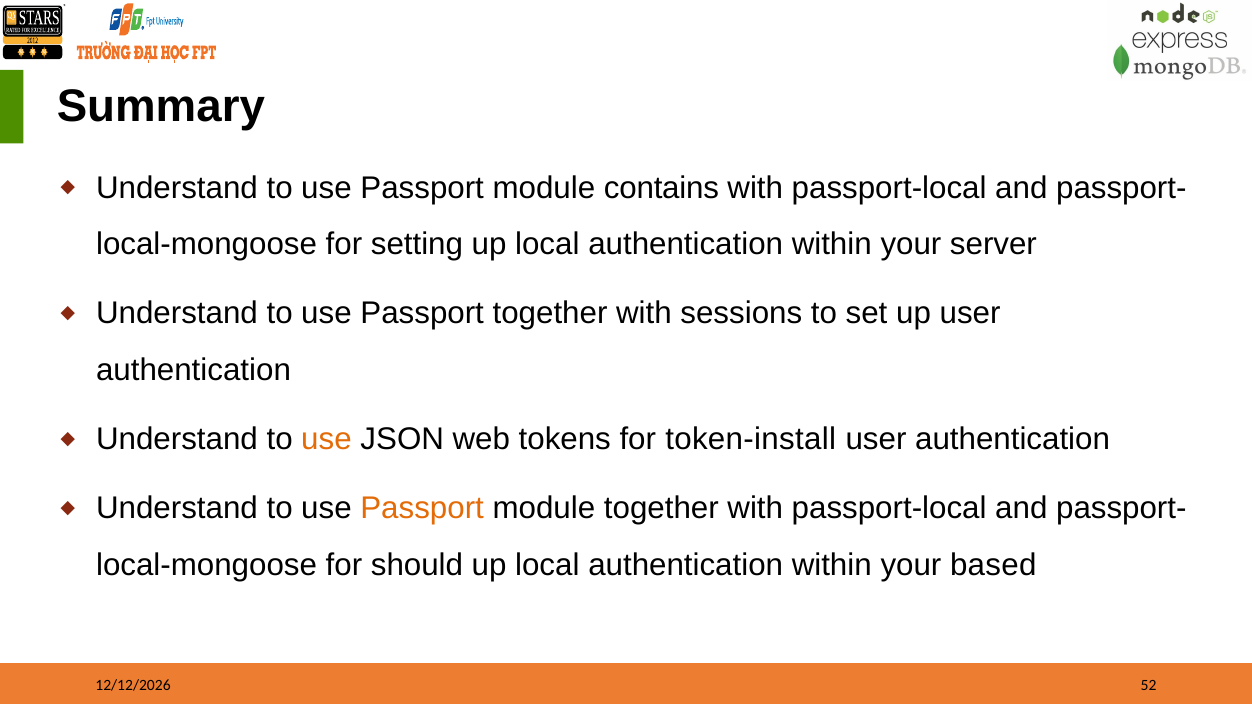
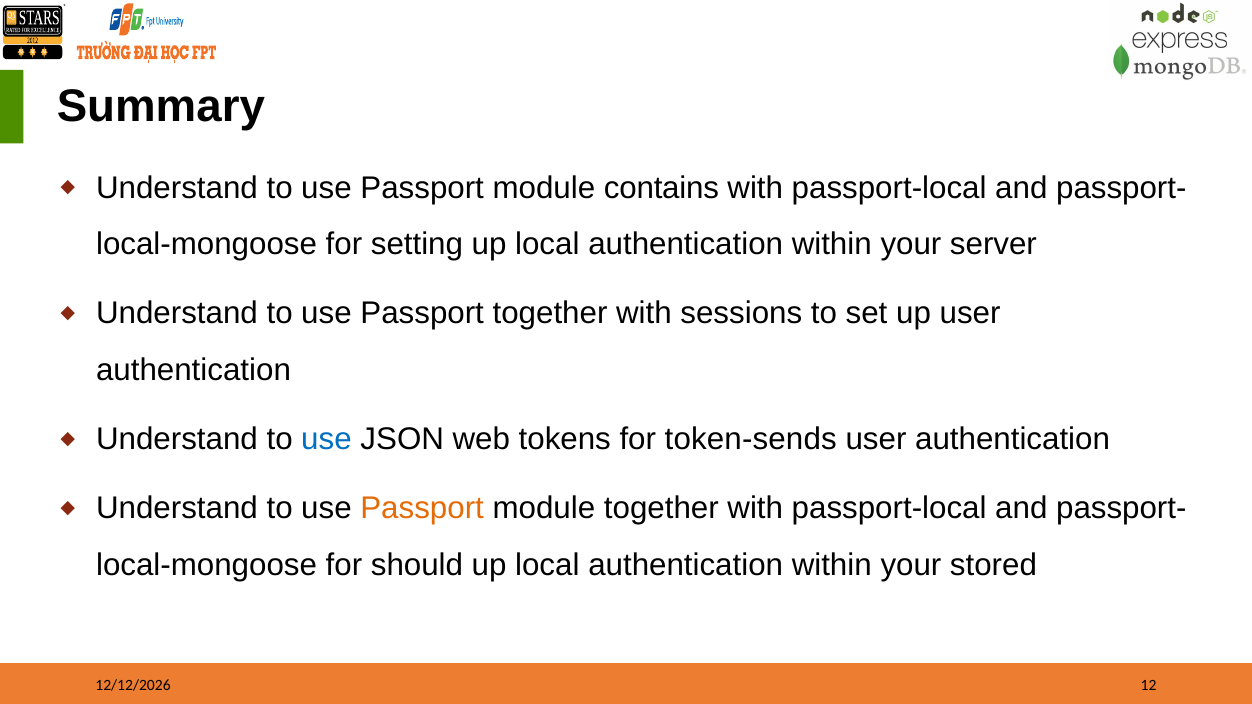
use at (327, 439) colour: orange -> blue
token-install: token-install -> token-sends
based: based -> stored
52: 52 -> 12
